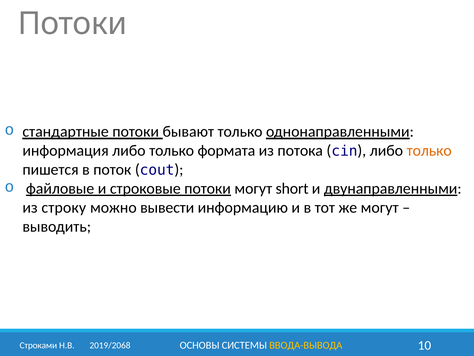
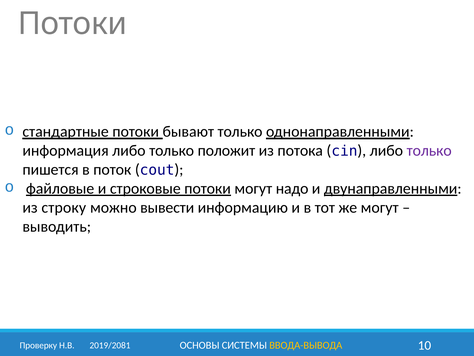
формата: формата -> положит
только at (429, 150) colour: orange -> purple
short: short -> надо
Строками: Строками -> Проверку
2019/2068: 2019/2068 -> 2019/2081
